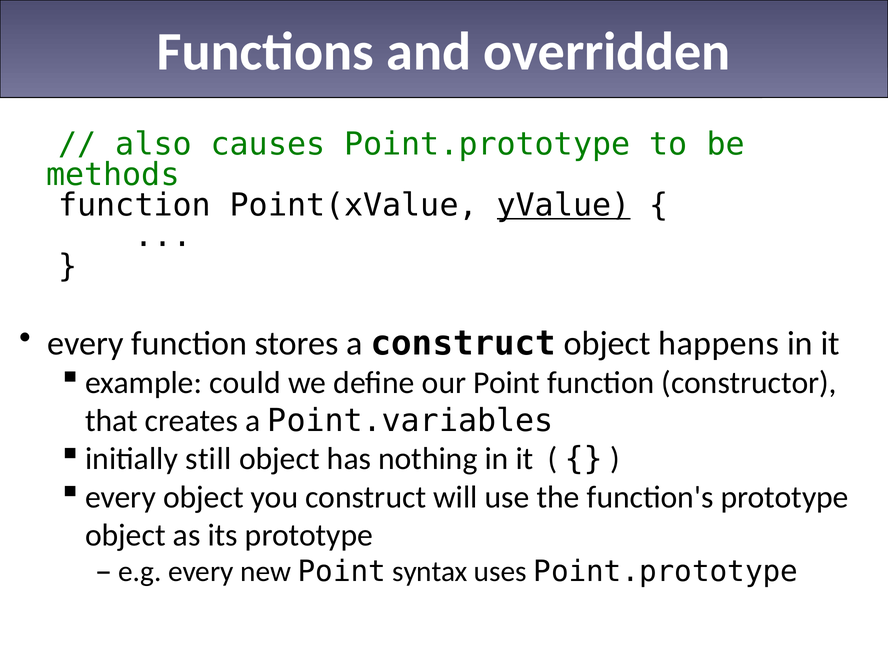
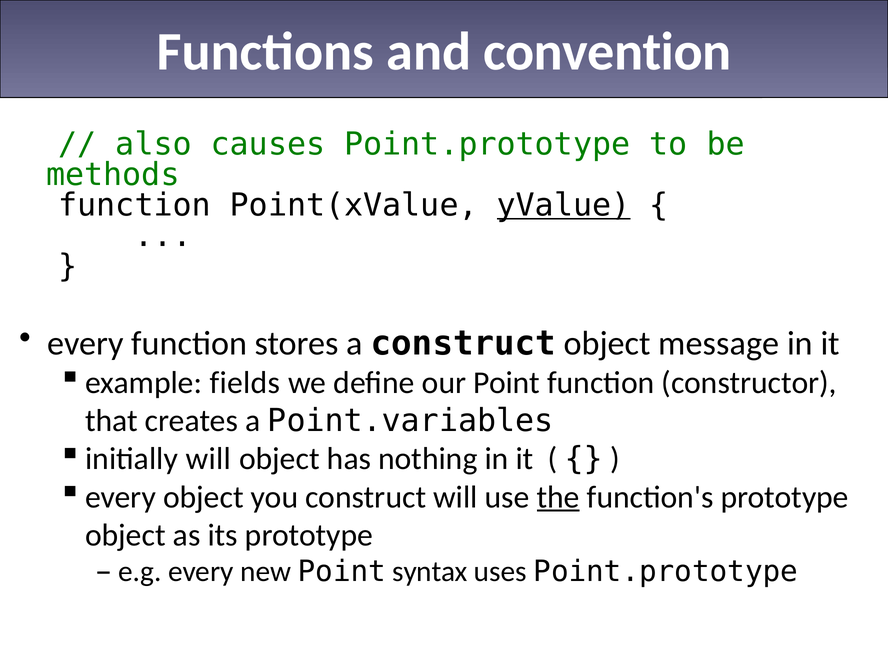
overridden: overridden -> convention
happens: happens -> message
could: could -> fields
initially still: still -> will
the underline: none -> present
